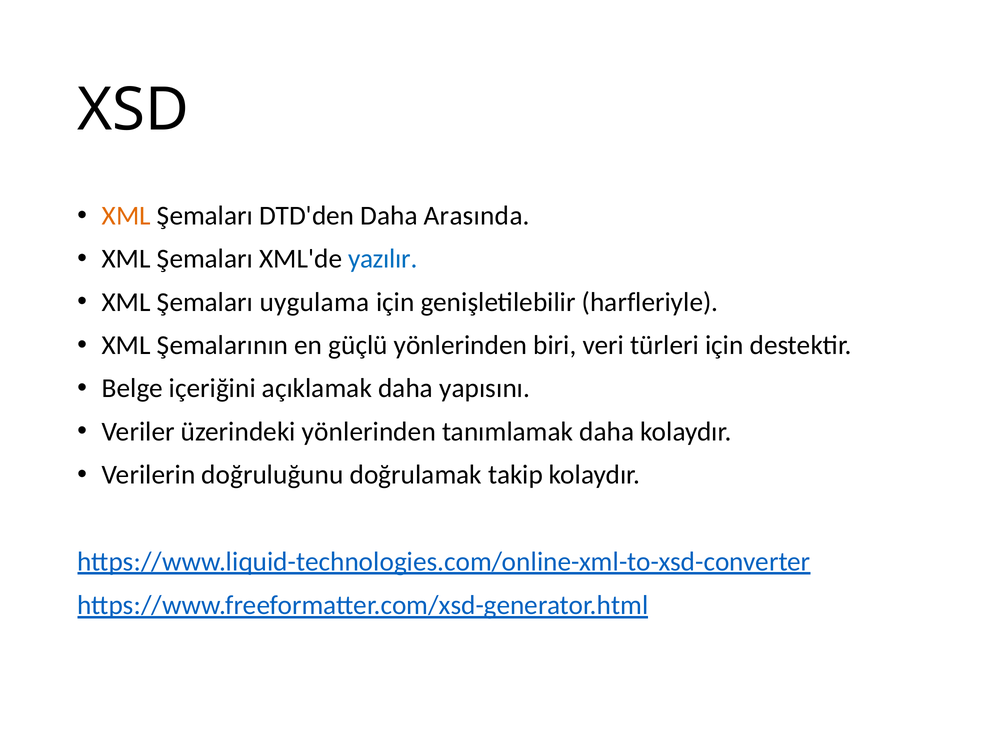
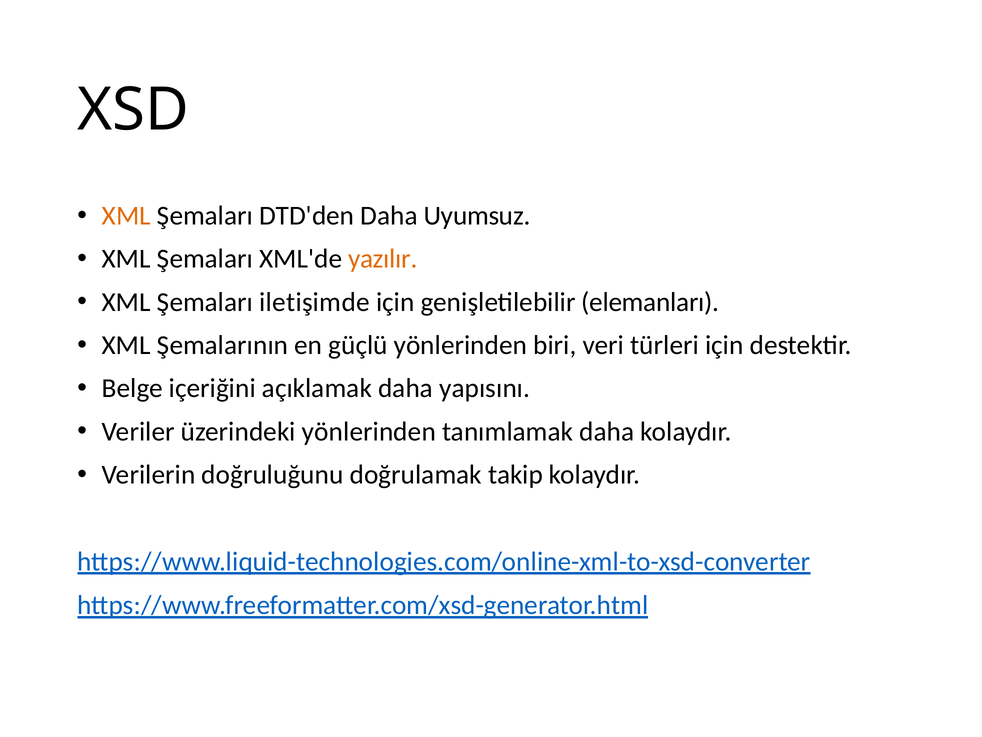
Arasında: Arasında -> Uyumsuz
yazılır colour: blue -> orange
uygulama: uygulama -> iletişimde
harfleriyle: harfleriyle -> elemanları
